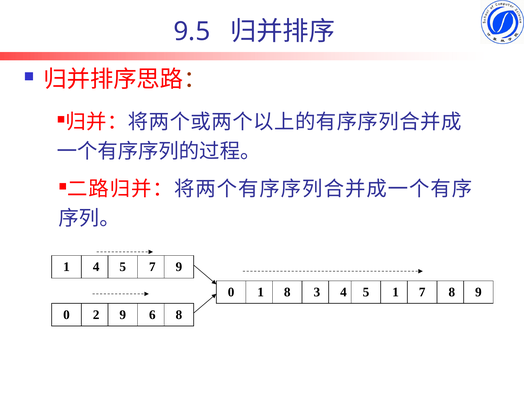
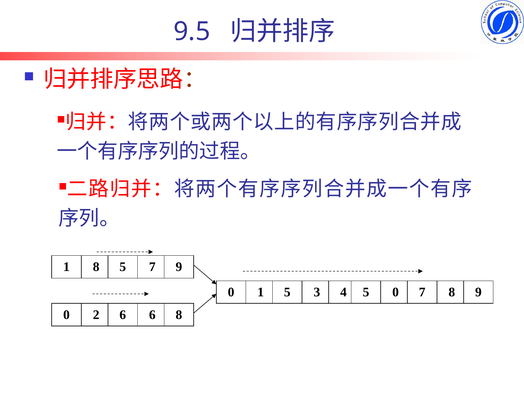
1 4: 4 -> 8
1 8: 8 -> 5
5 1: 1 -> 0
2 9: 9 -> 6
